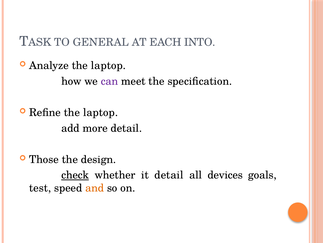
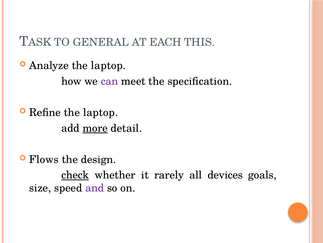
INTO: INTO -> THIS
more underline: none -> present
Those: Those -> Flows
it detail: detail -> rarely
test: test -> size
and colour: orange -> purple
